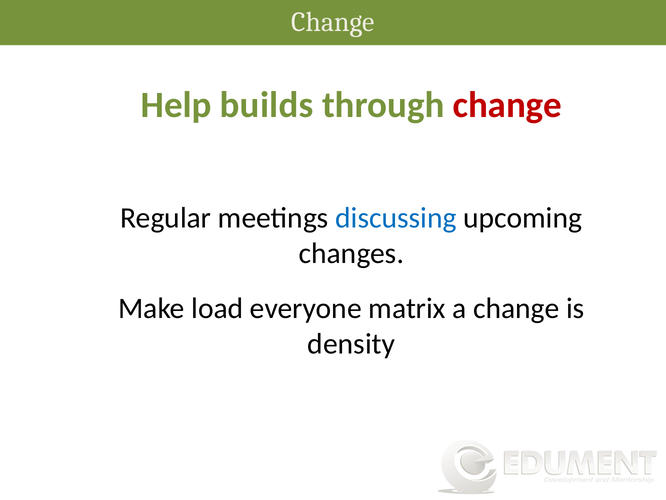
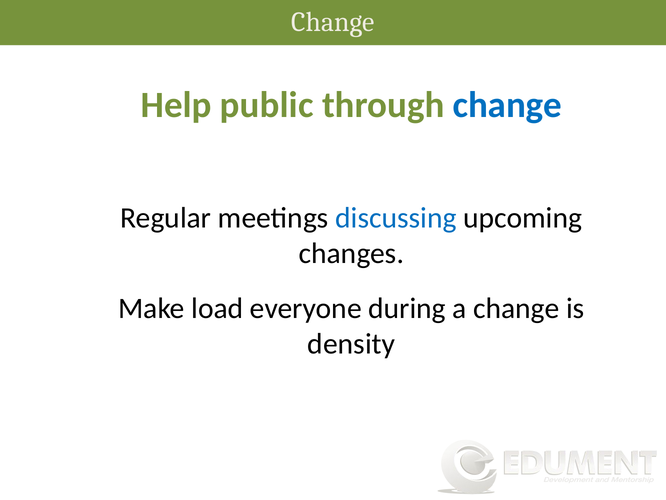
builds: builds -> public
change at (507, 105) colour: red -> blue
matrix: matrix -> during
